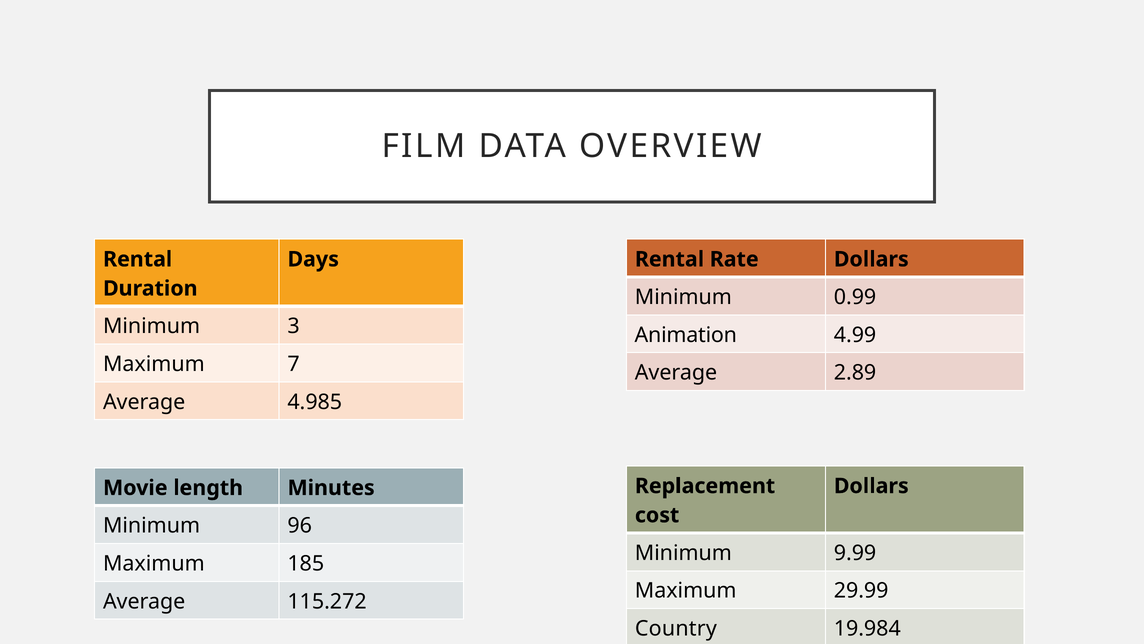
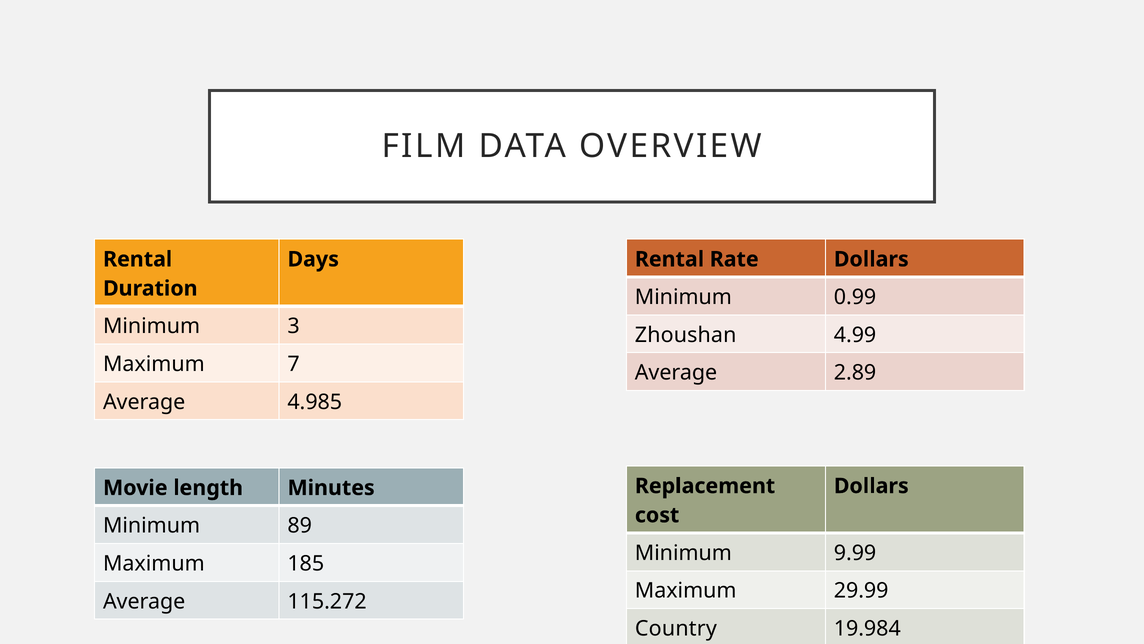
Animation: Animation -> Zhoushan
96: 96 -> 89
